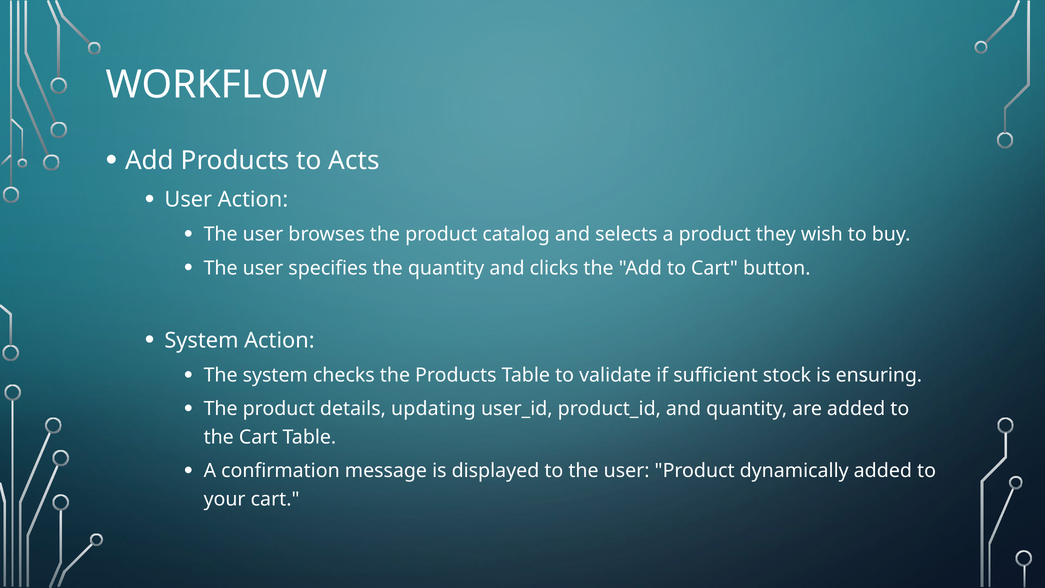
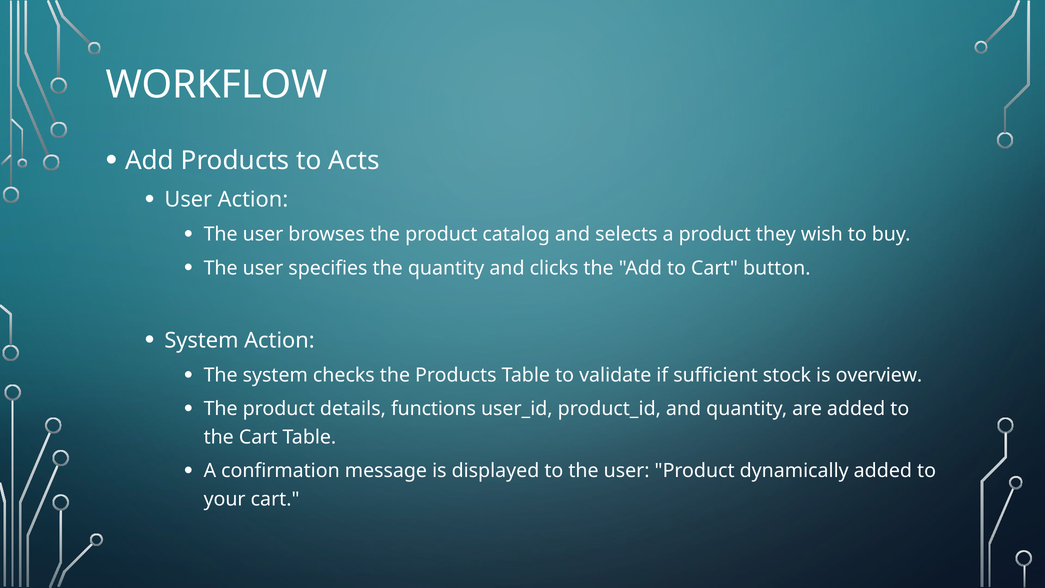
ensuring: ensuring -> overview
updating: updating -> functions
